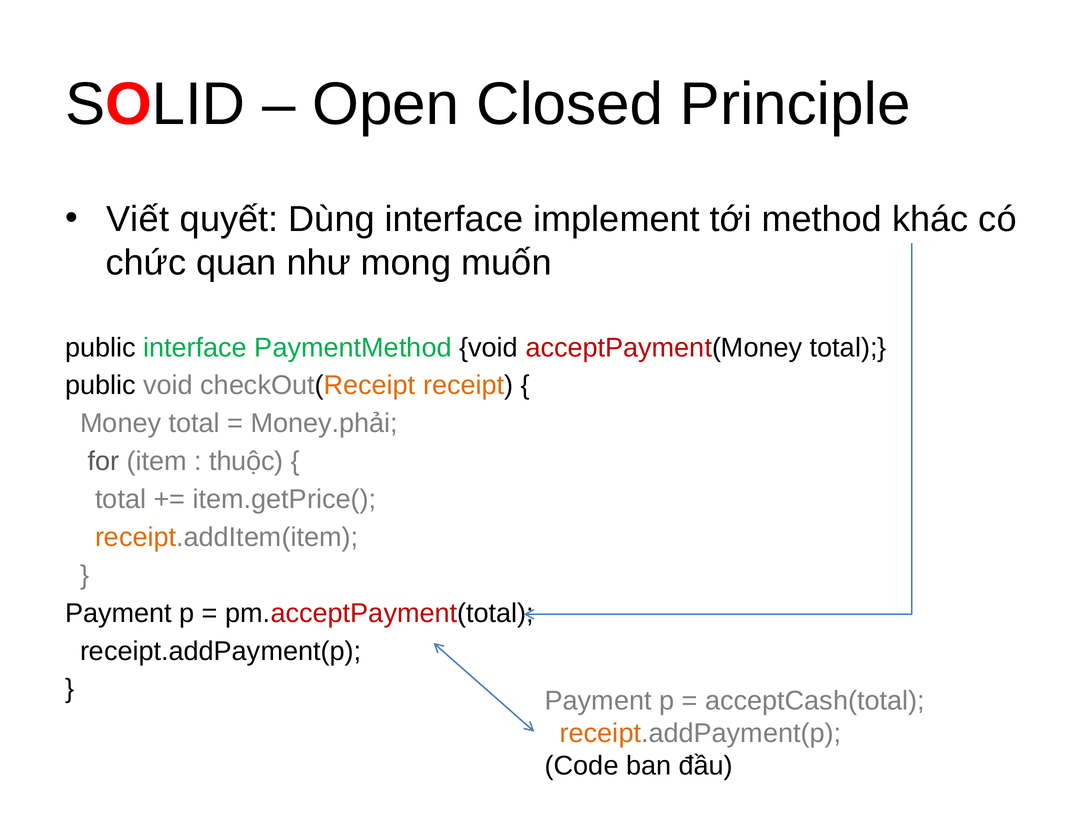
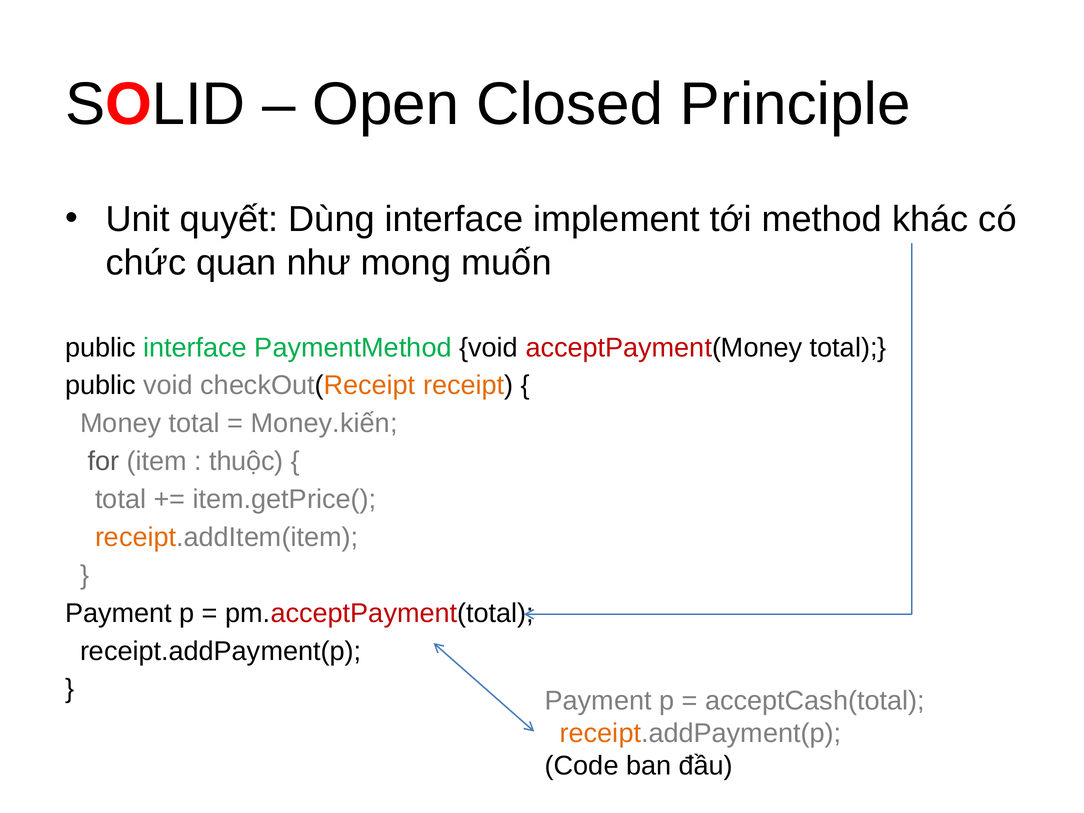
Viết: Viết -> Unit
Money.phải: Money.phải -> Money.kiến
